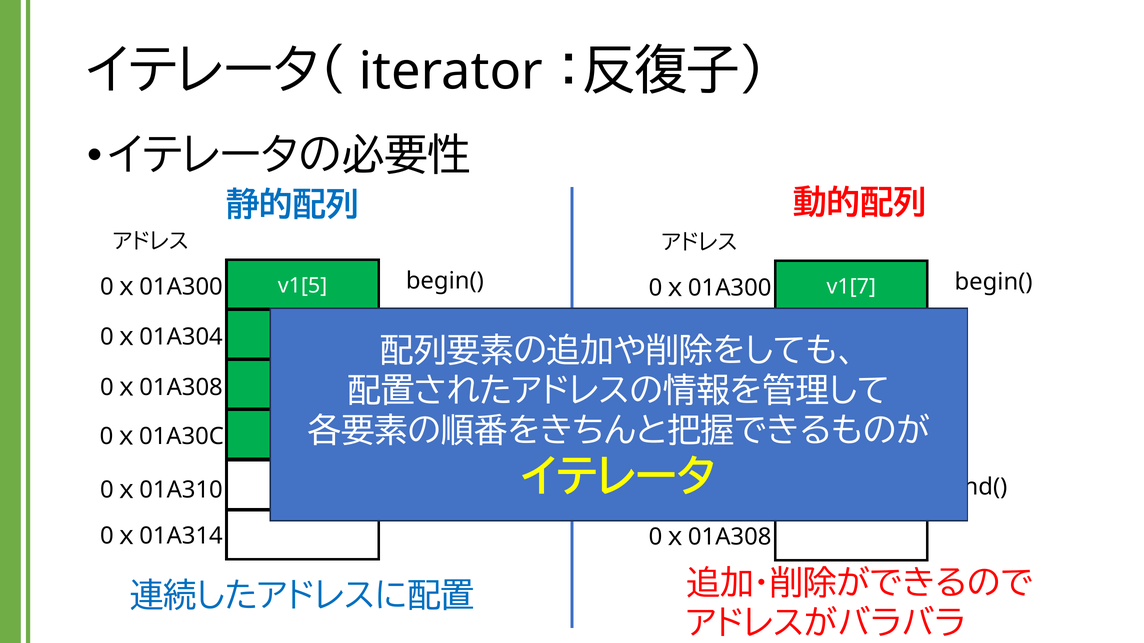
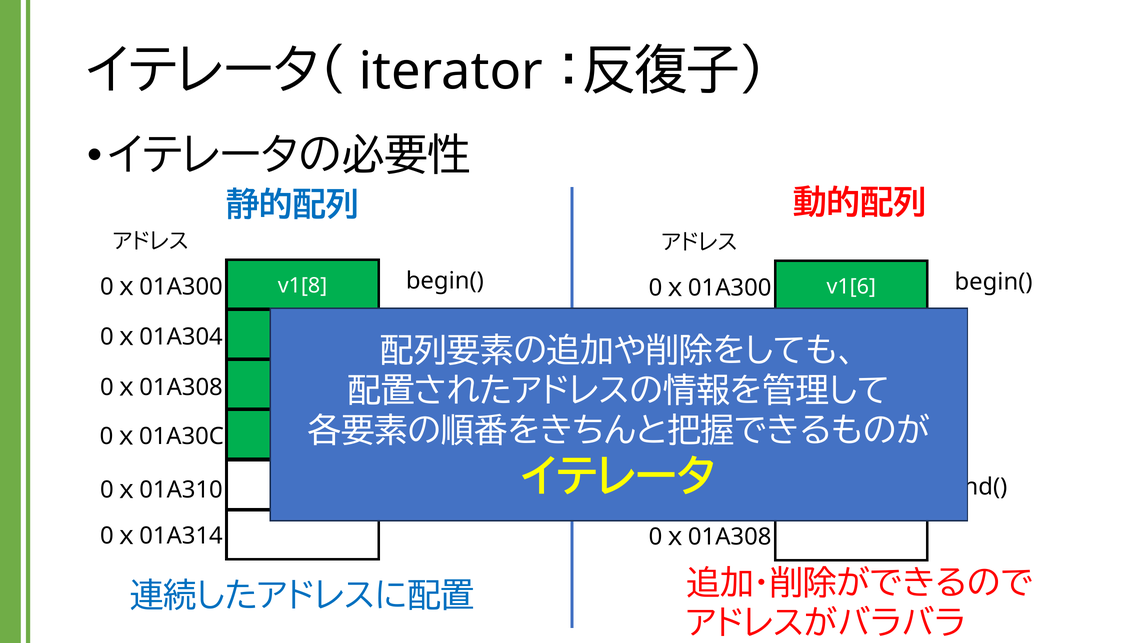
v1[5: v1[5 -> v1[8
v1[7: v1[7 -> v1[6
